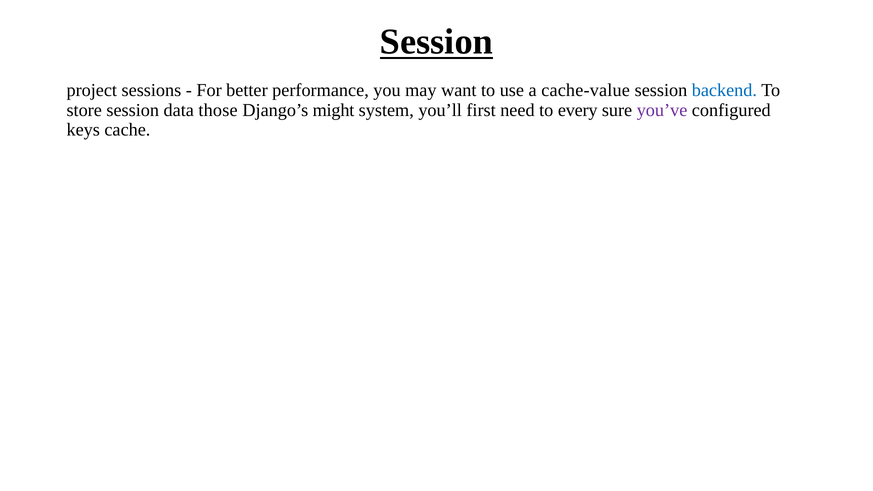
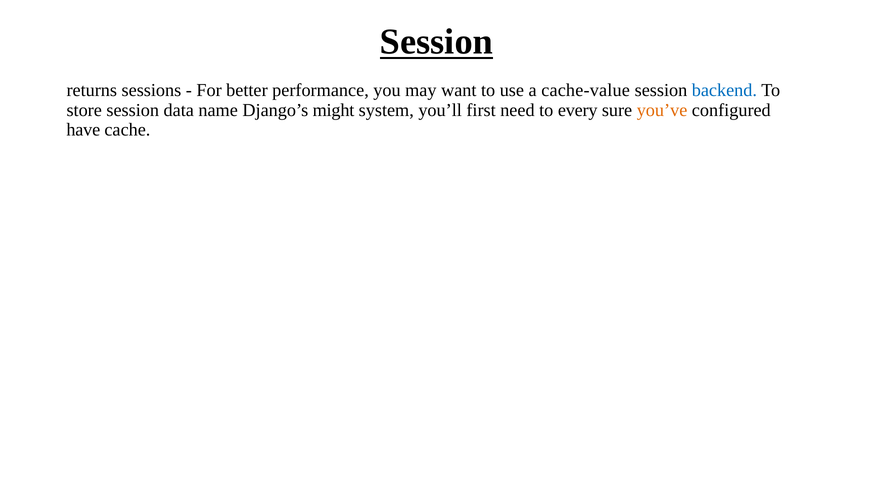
project: project -> returns
those: those -> name
you’ve colour: purple -> orange
keys: keys -> have
